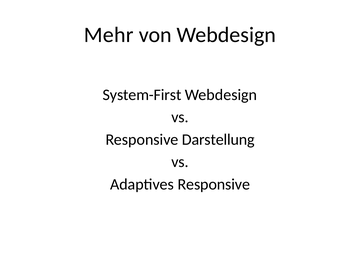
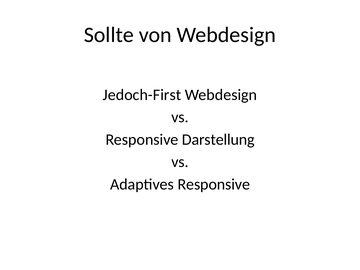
Mehr: Mehr -> Sollte
System-First: System-First -> Jedoch-First
